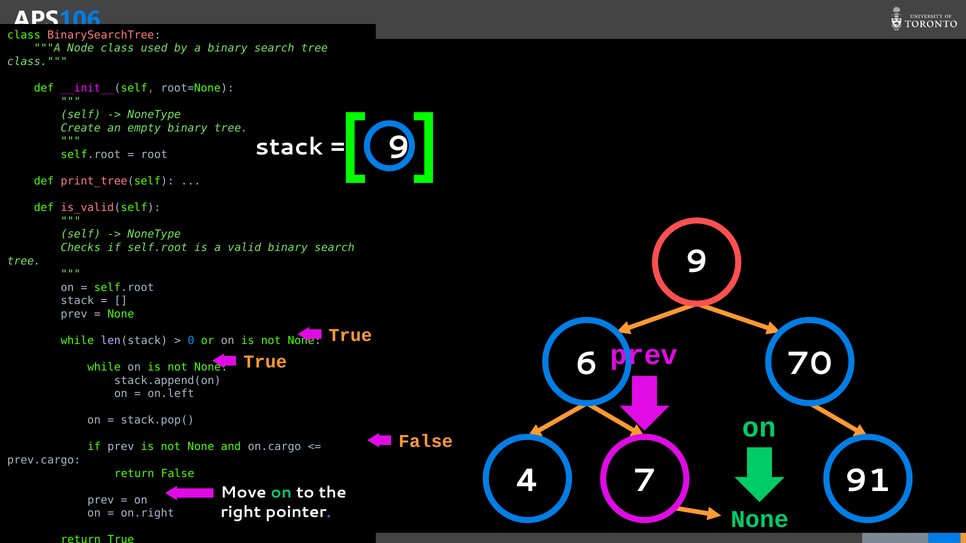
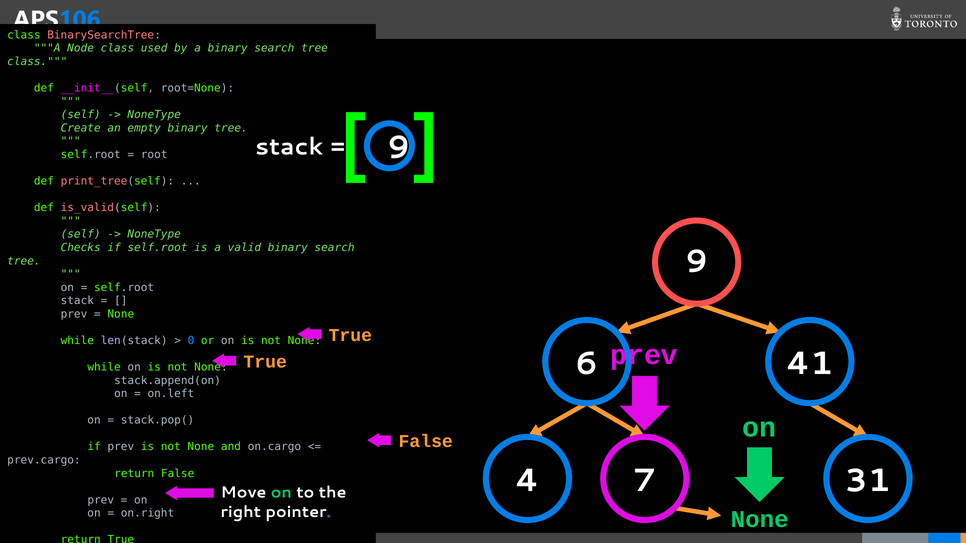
70: 70 -> 41
91: 91 -> 31
